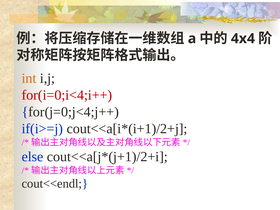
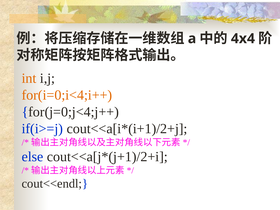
for(i=0;i<4;i++ colour: red -> orange
